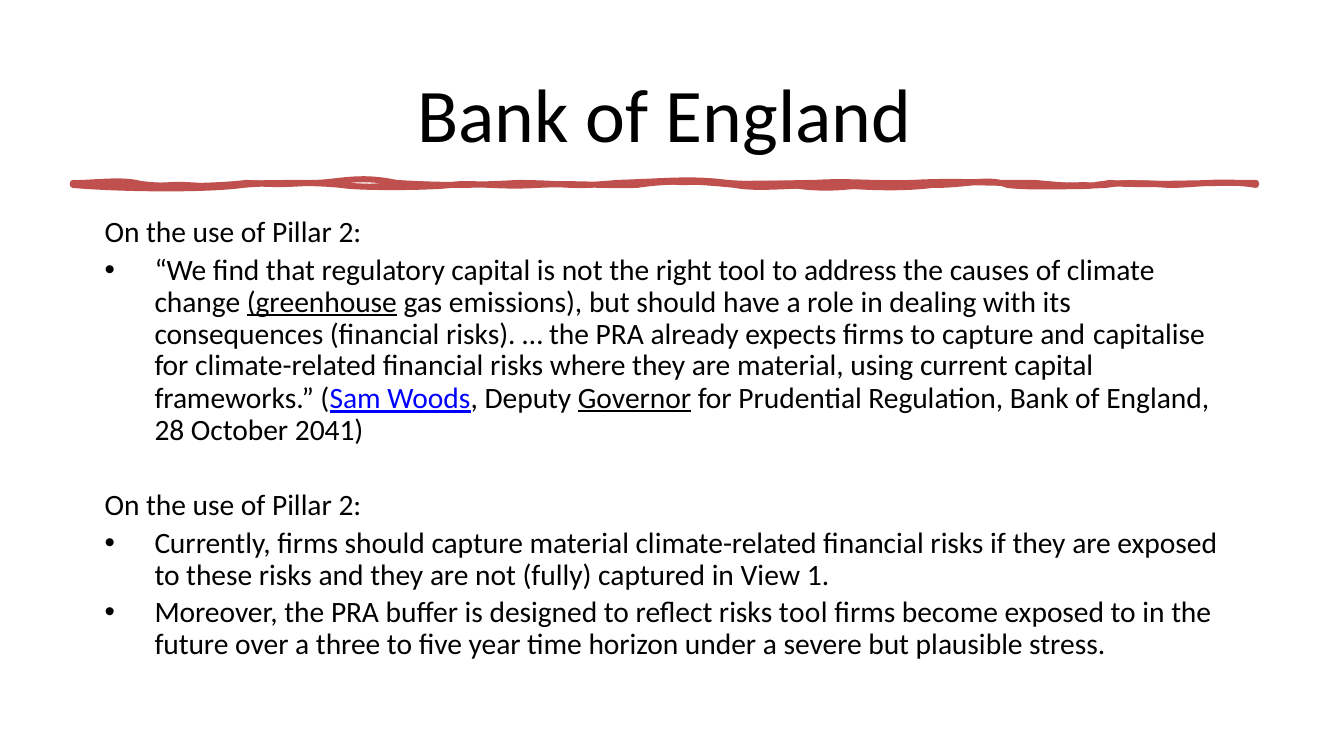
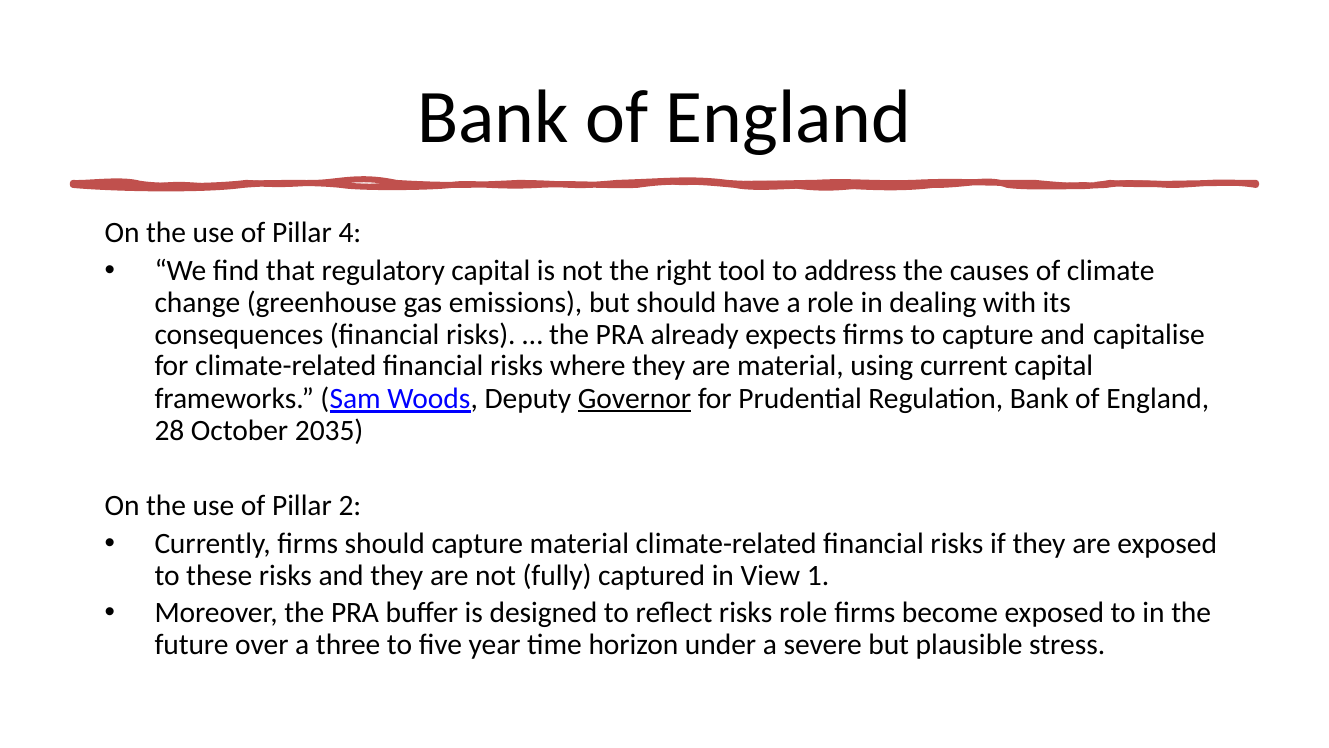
2 at (350, 233): 2 -> 4
greenhouse underline: present -> none
2041: 2041 -> 2035
risks tool: tool -> role
